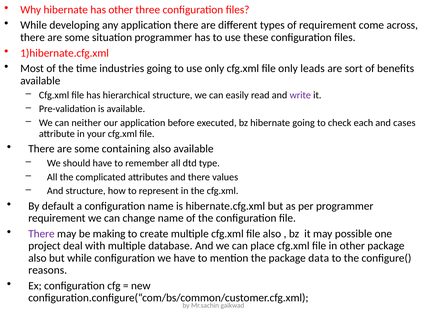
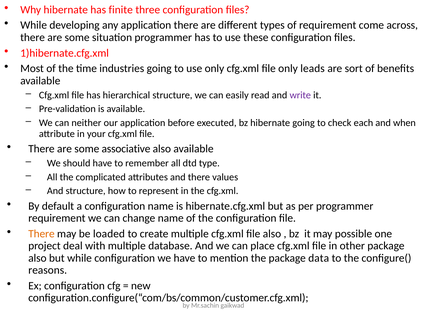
has other: other -> finite
cases: cases -> when
containing: containing -> associative
There at (41, 234) colour: purple -> orange
making: making -> loaded
